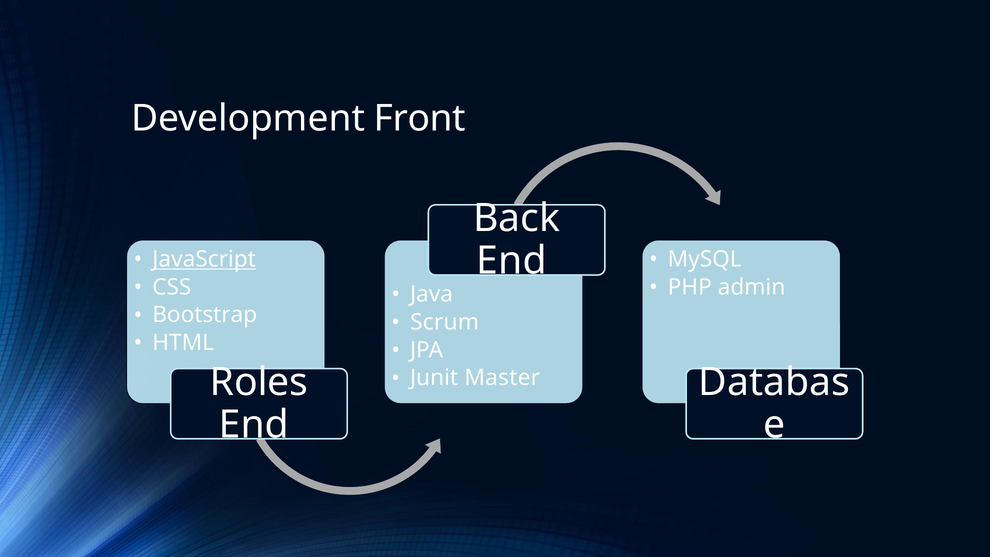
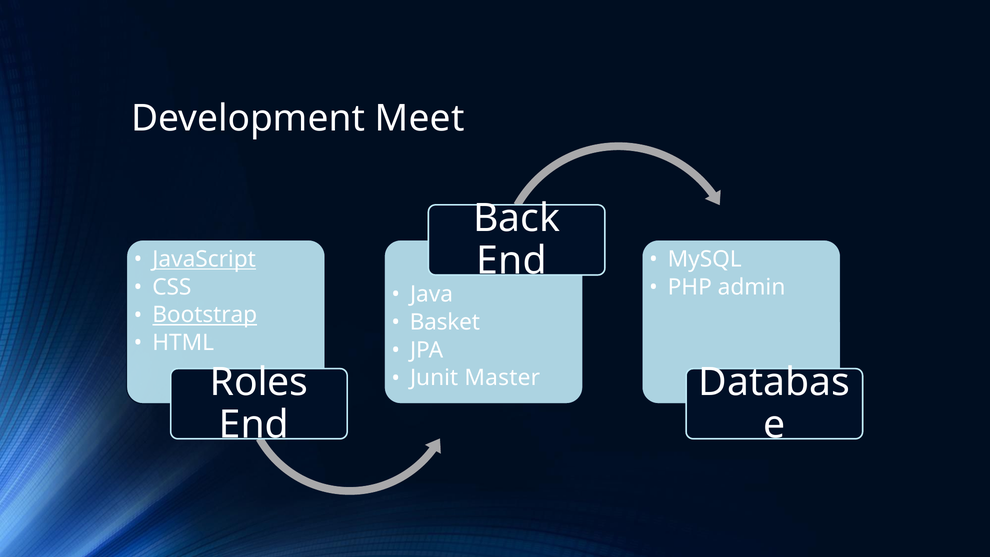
Front: Front -> Meet
Bootstrap underline: none -> present
Scrum: Scrum -> Basket
